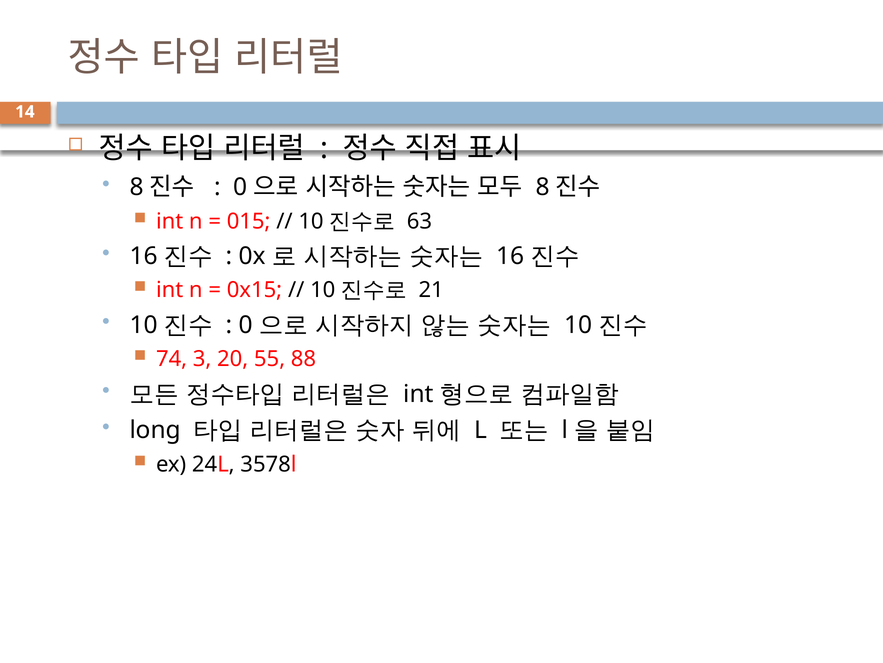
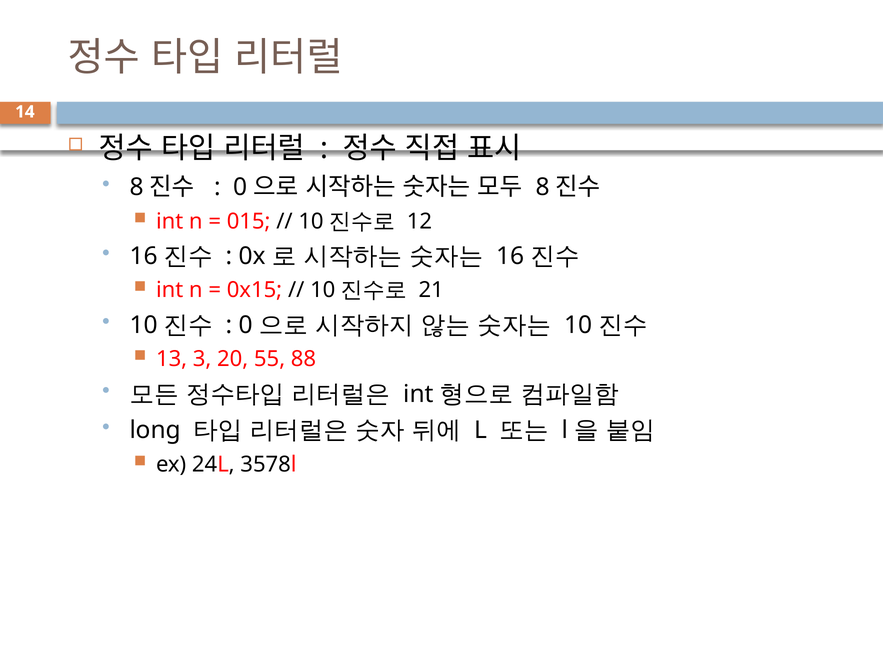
63: 63 -> 12
74: 74 -> 13
